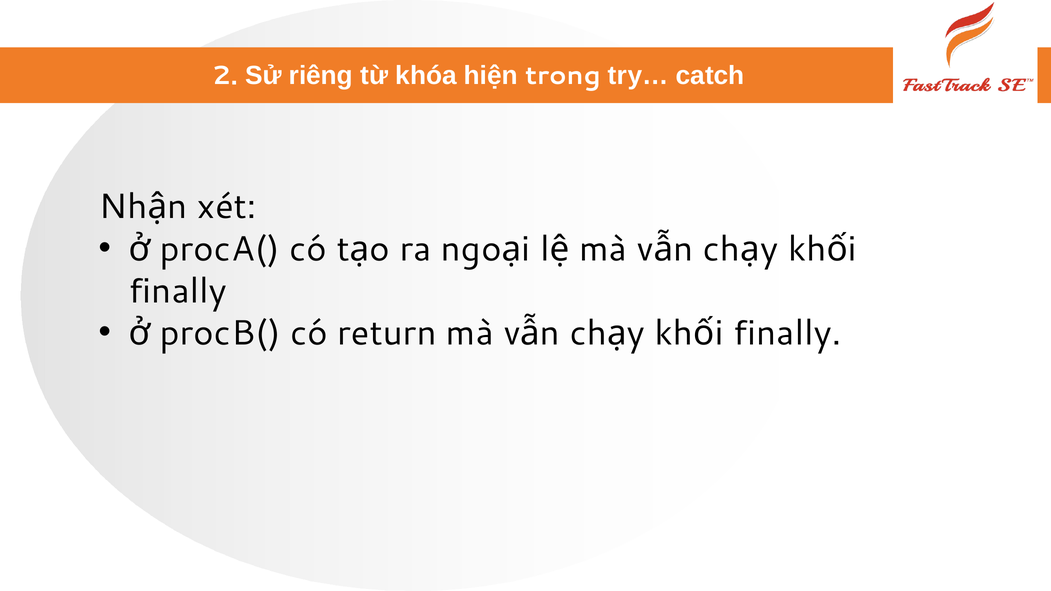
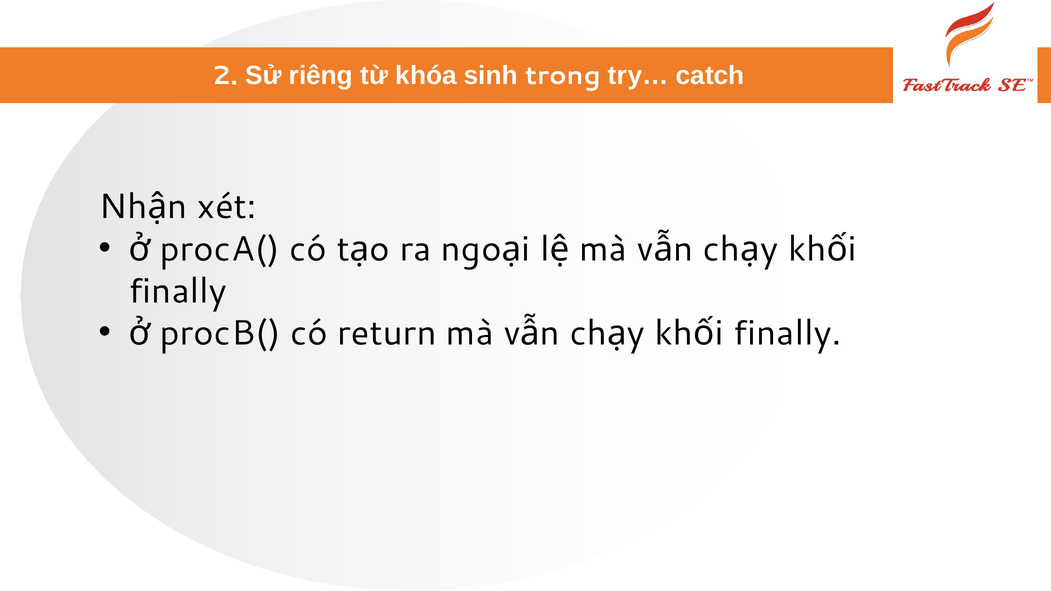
hiện: hiện -> sinh
